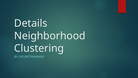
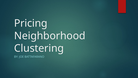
Details: Details -> Pricing
